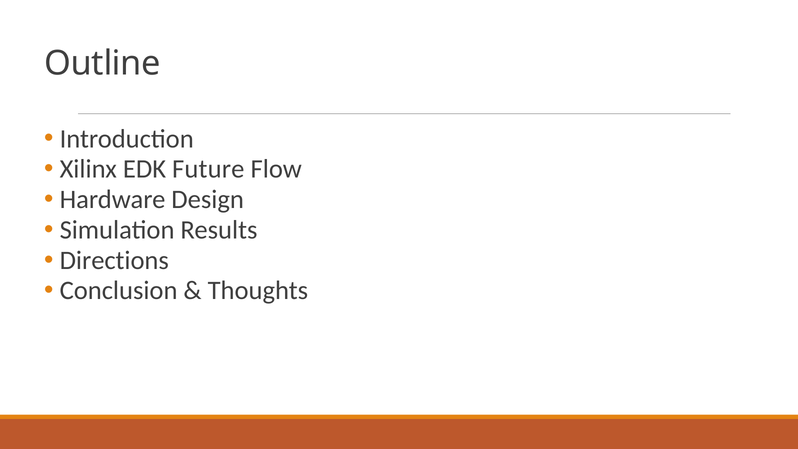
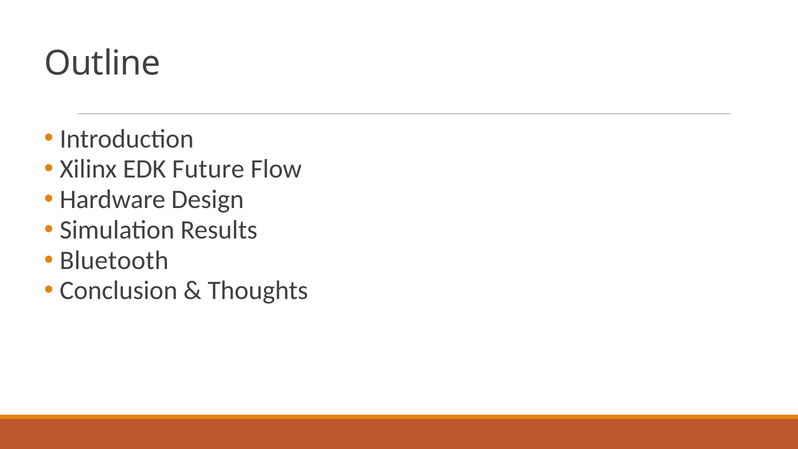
Directions: Directions -> Bluetooth
